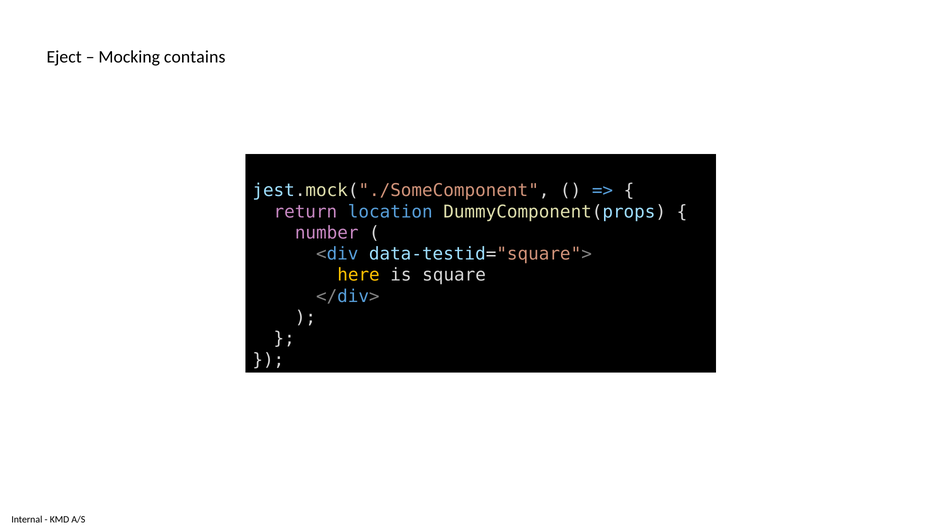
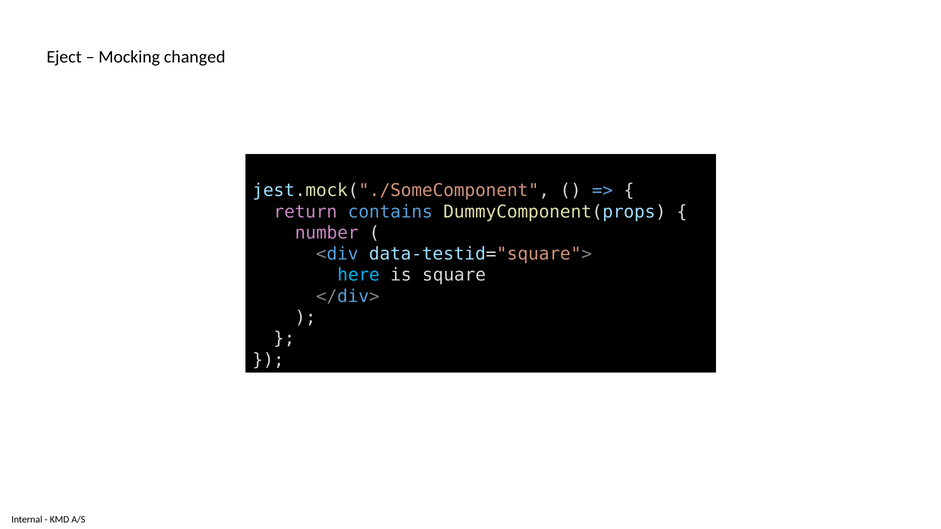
contains: contains -> changed
location: location -> contains
here colour: yellow -> light blue
